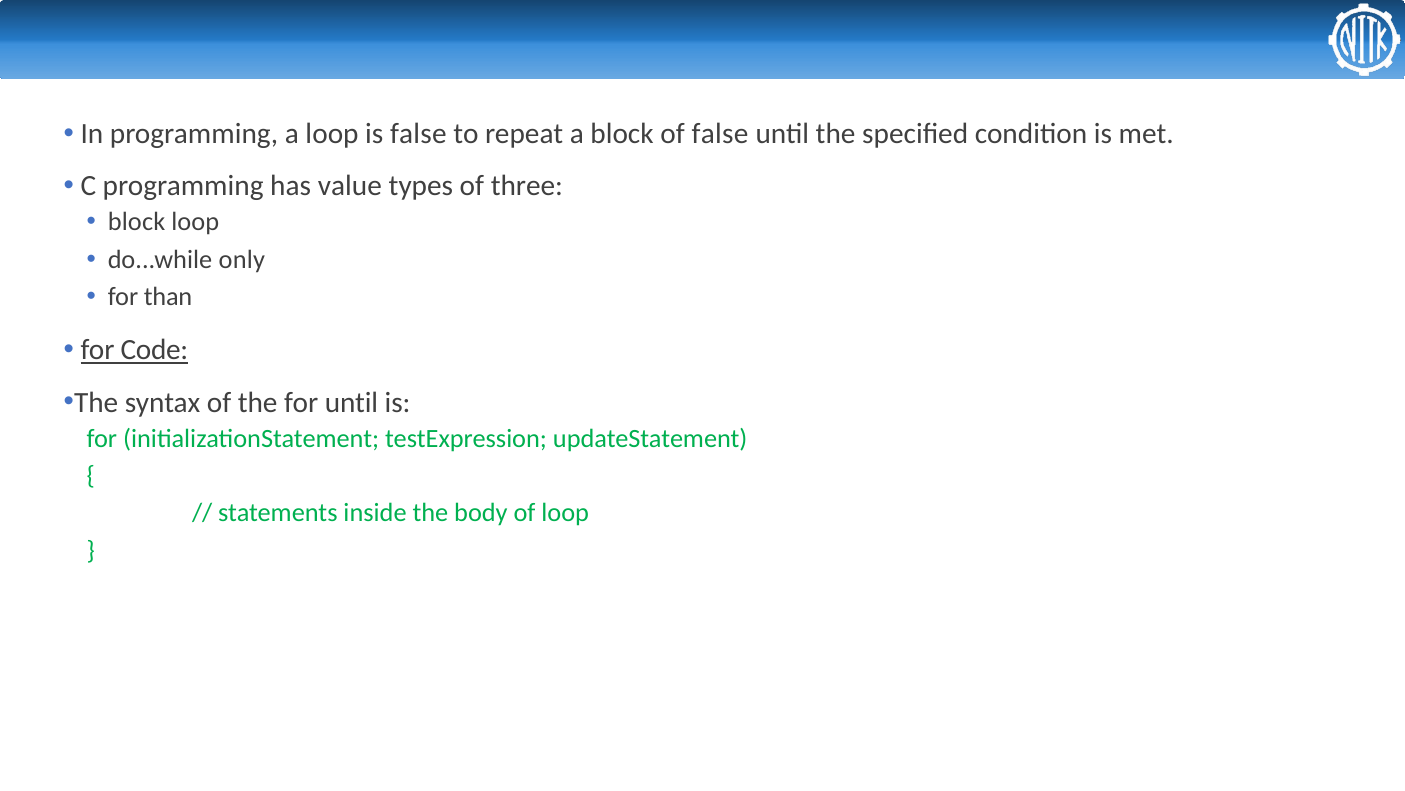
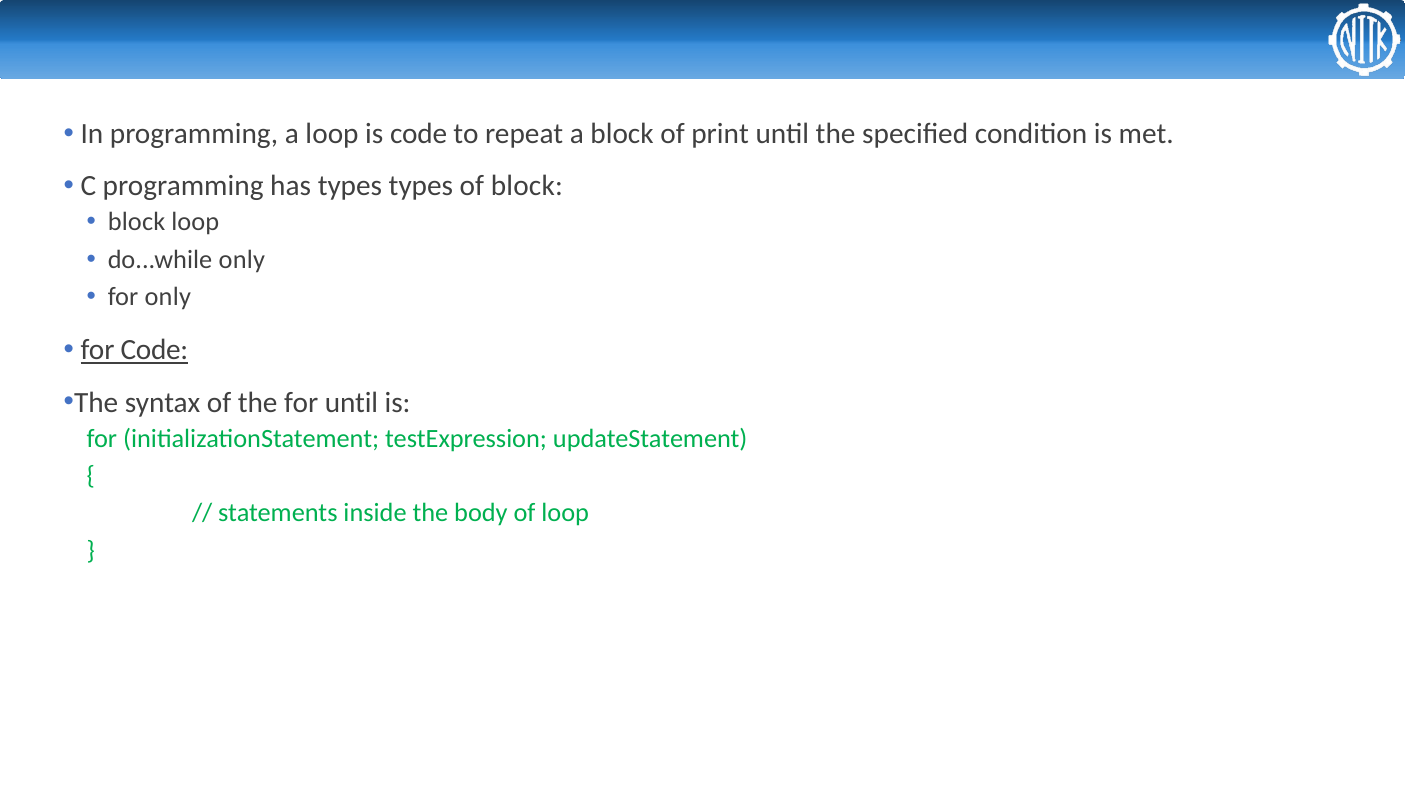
is false: false -> code
of false: false -> print
has value: value -> types
of three: three -> block
for than: than -> only
